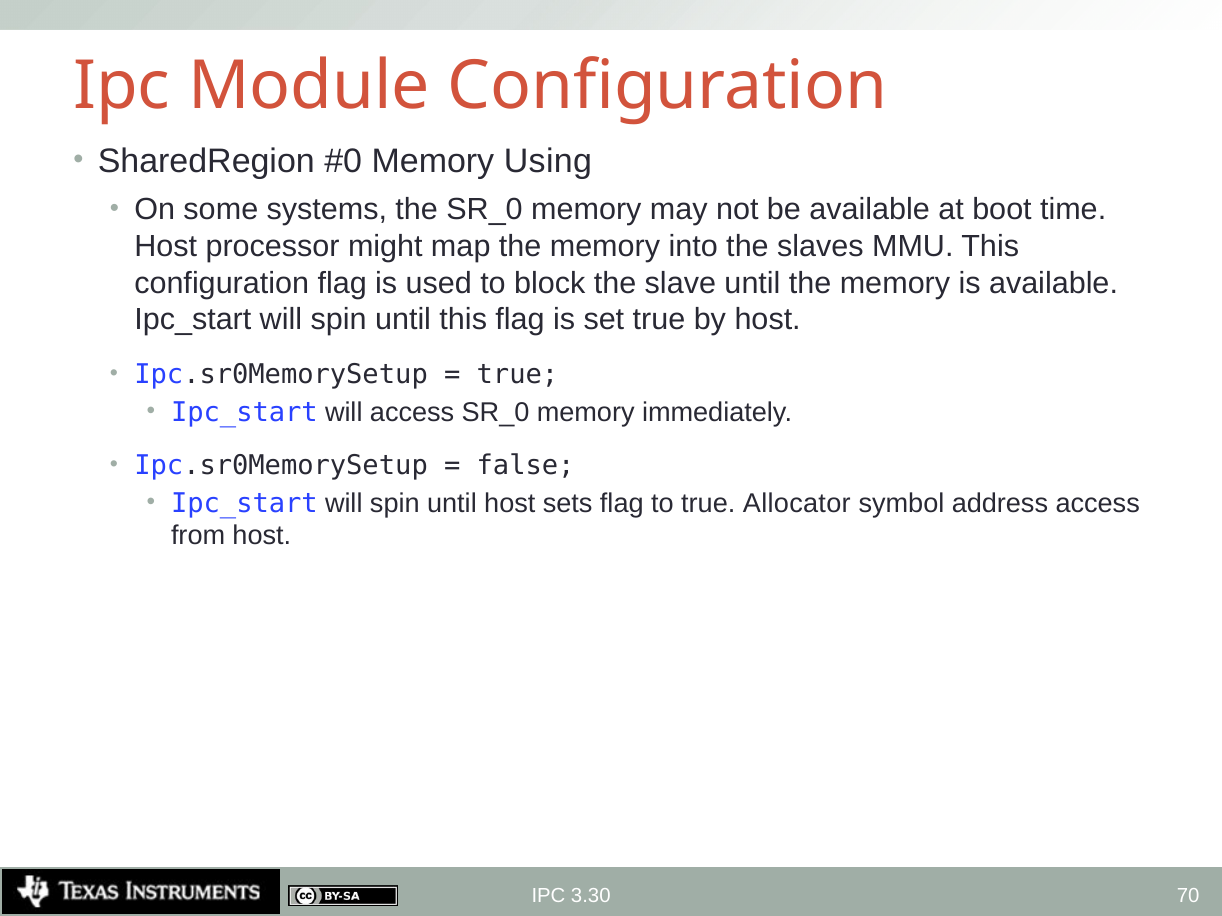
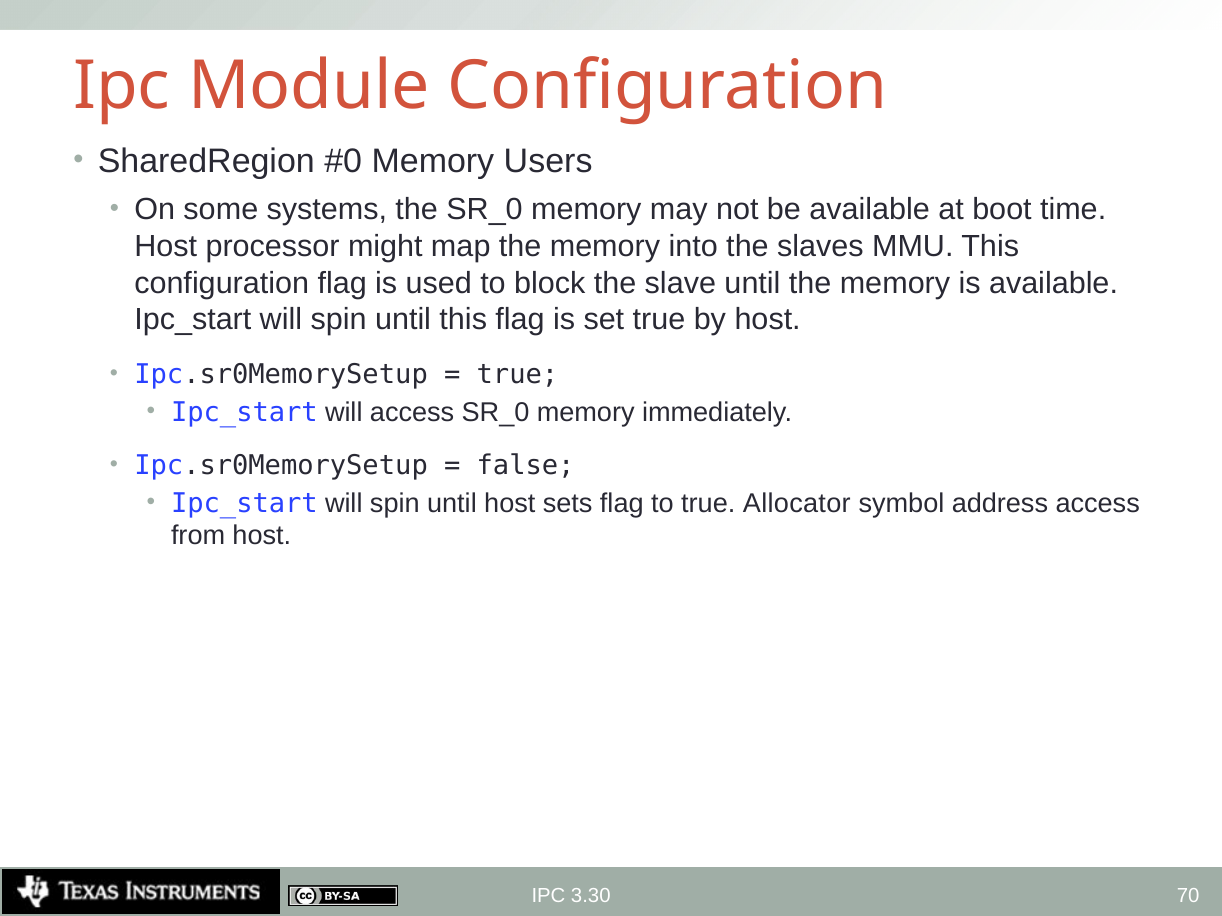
Using: Using -> Users
